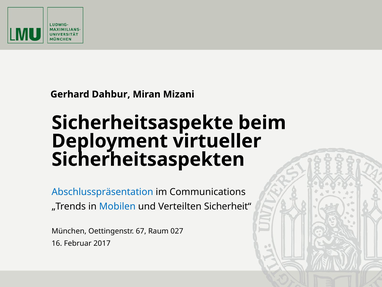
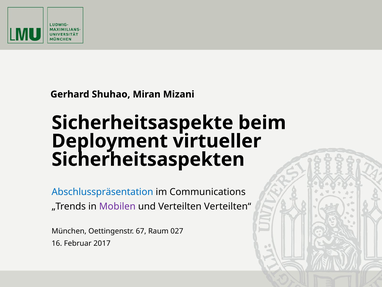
Dahbur: Dahbur -> Shuhao
Mobilen colour: blue -> purple
Sicherheit“: Sicherheit“ -> Verteilten“
